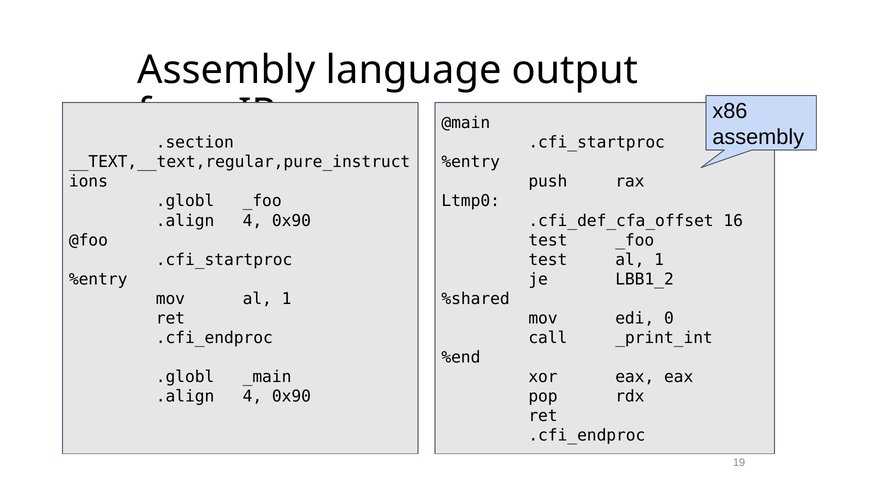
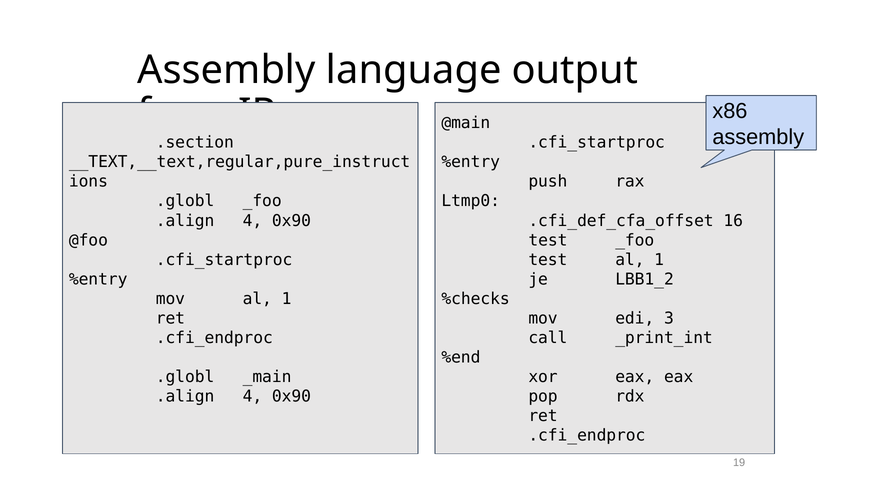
%shared: %shared -> %checks
0: 0 -> 3
